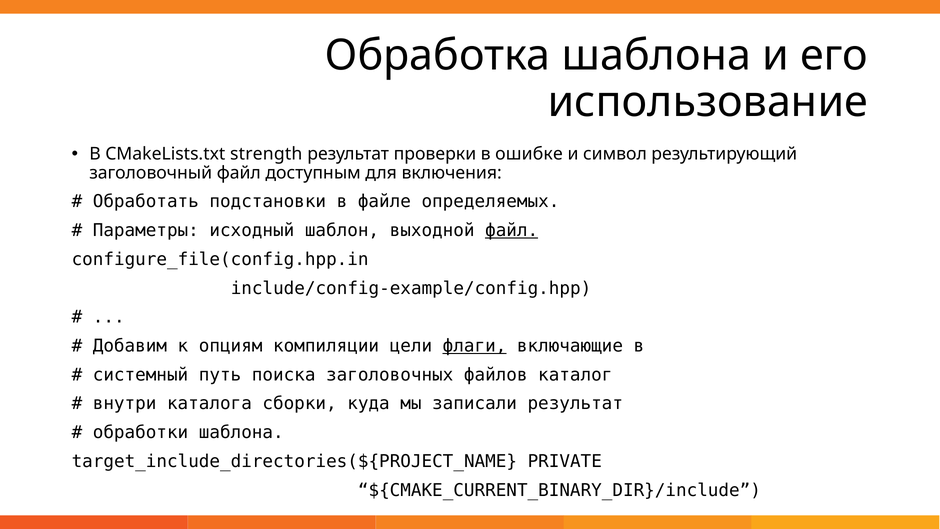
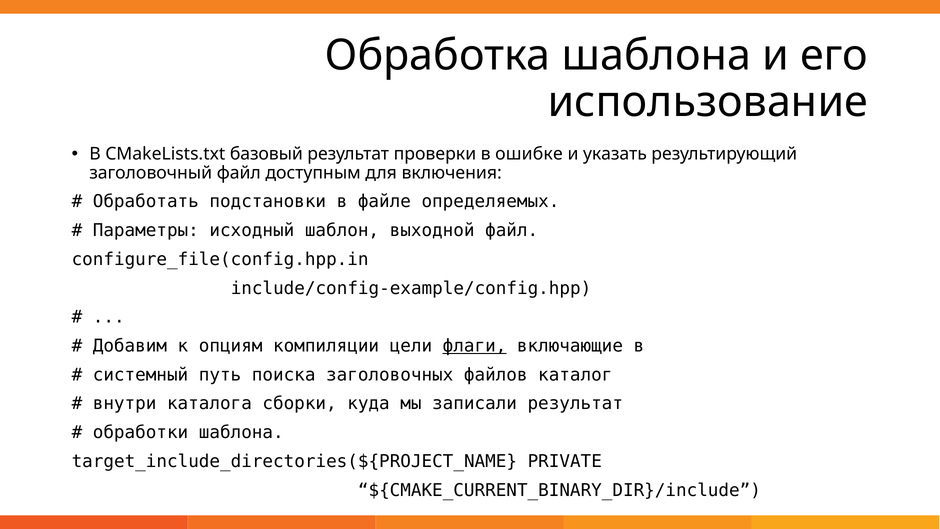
strength: strength -> базовый
символ: символ -> указать
файл at (512, 230) underline: present -> none
